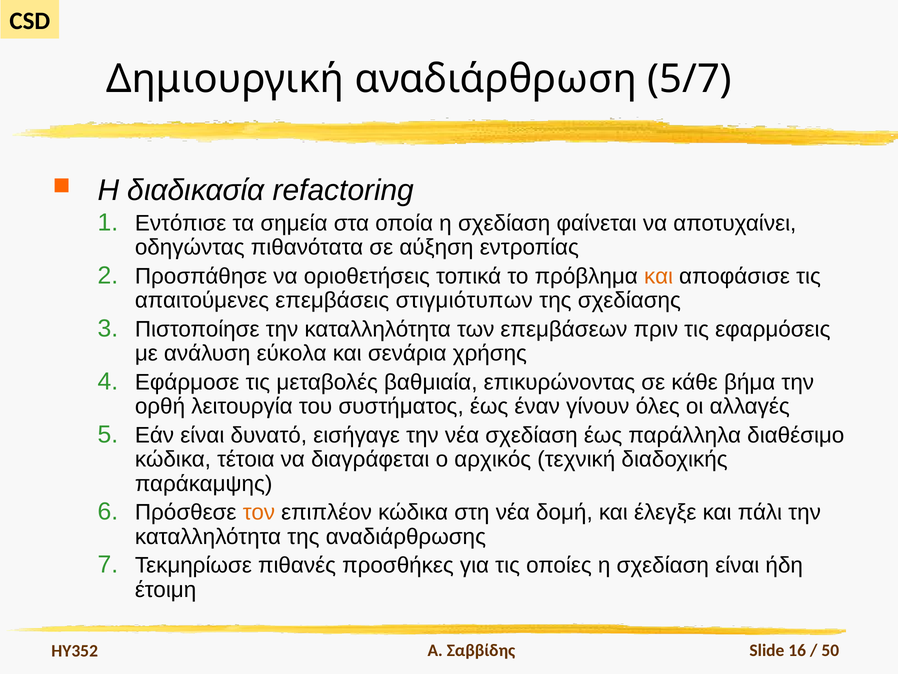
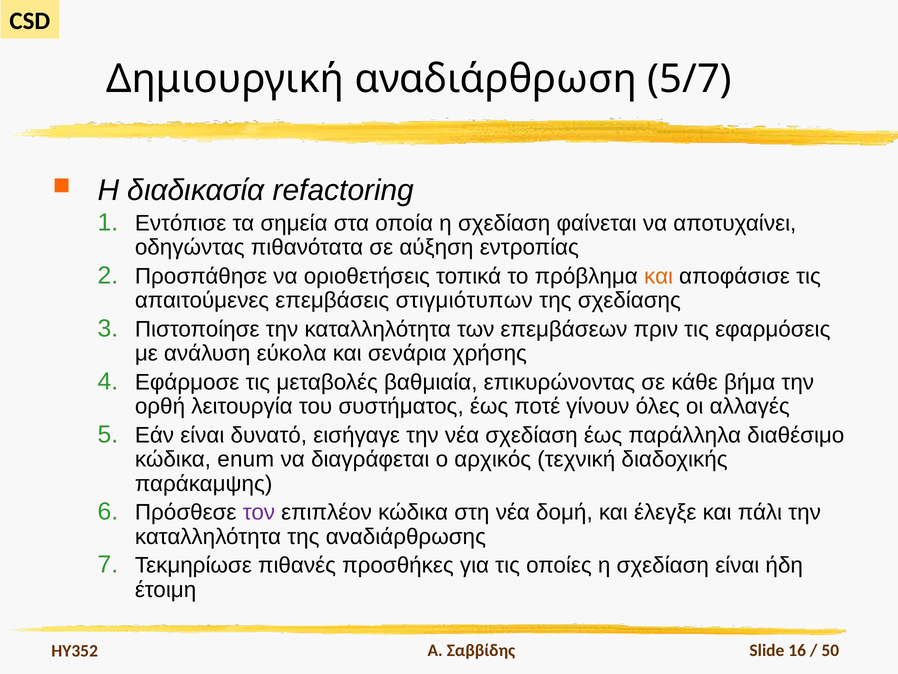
έναν: έναν -> ποτέ
τέτοια: τέτοια -> enum
τον colour: orange -> purple
